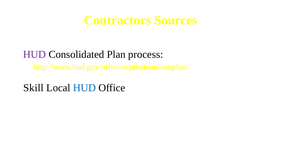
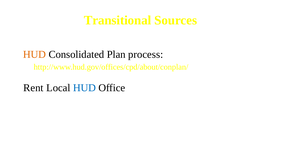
Contractors: Contractors -> Transitional
HUD at (35, 54) colour: purple -> orange
Skill: Skill -> Rent
